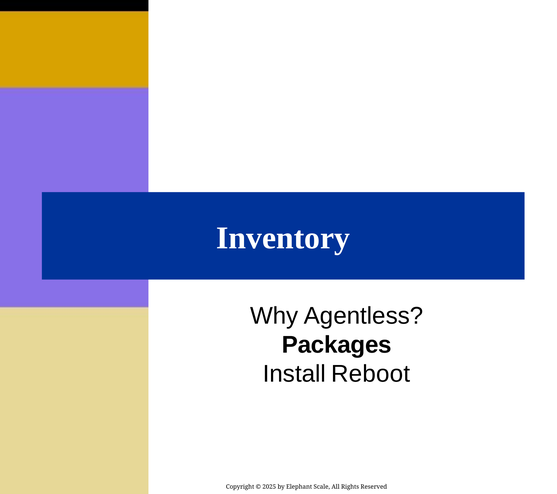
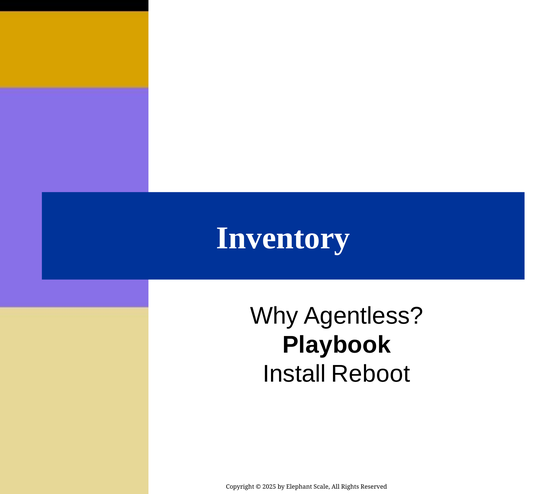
Packages: Packages -> Playbook
